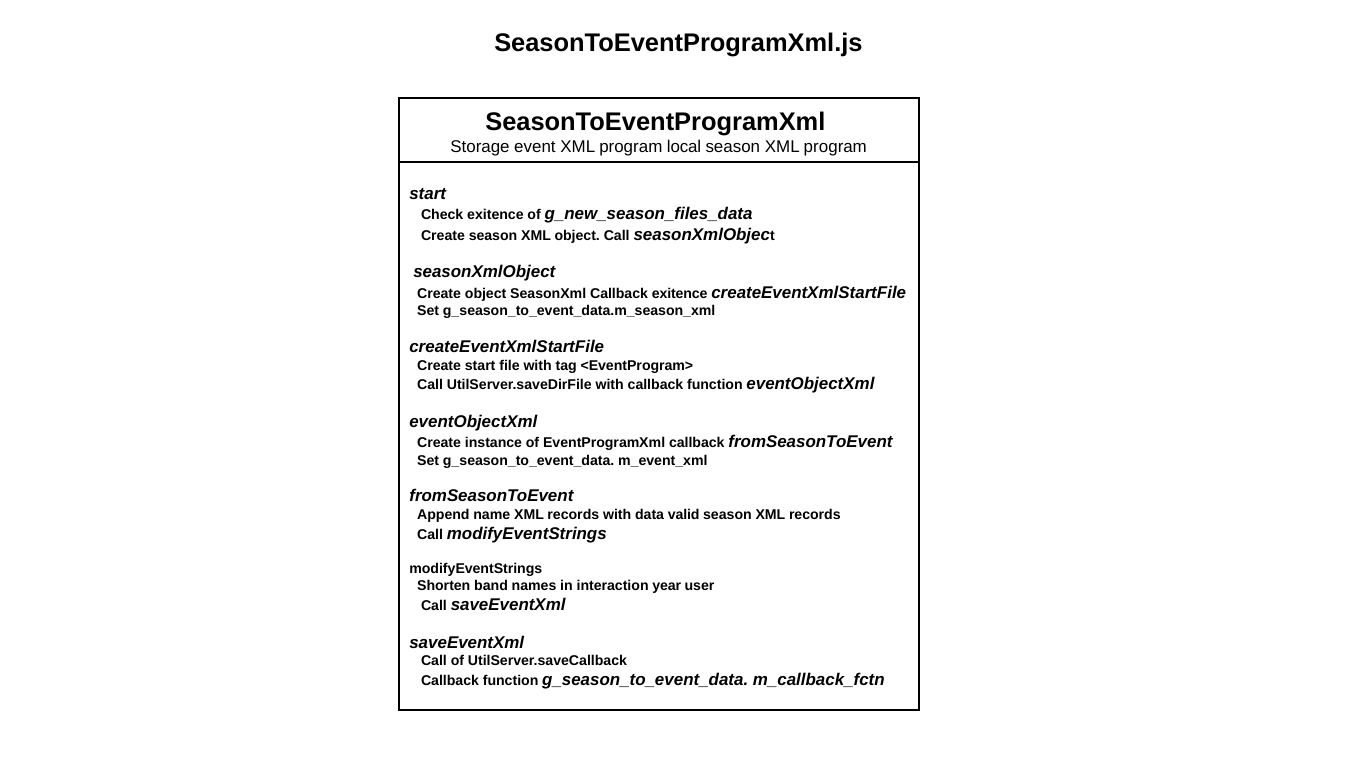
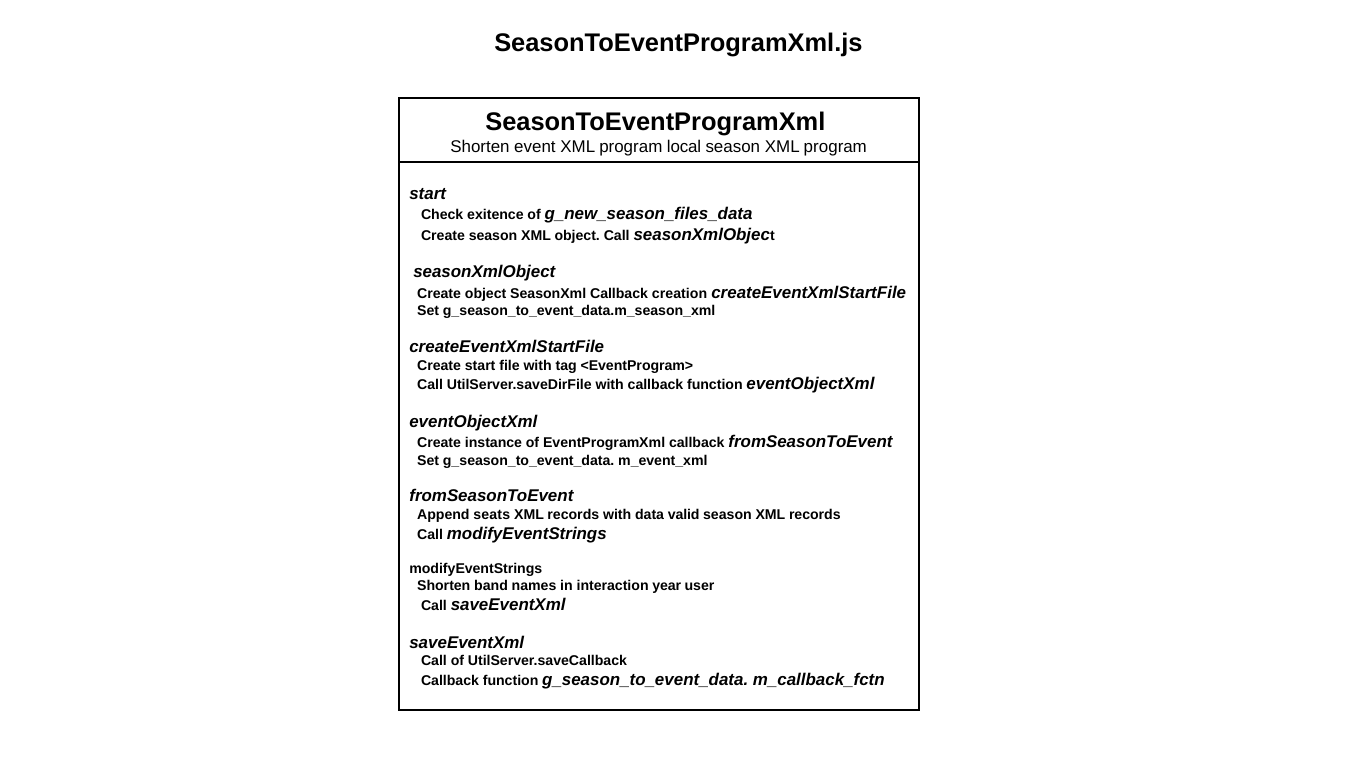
Storage at (480, 147): Storage -> Shorten
Callback exitence: exitence -> creation
name: name -> seats
